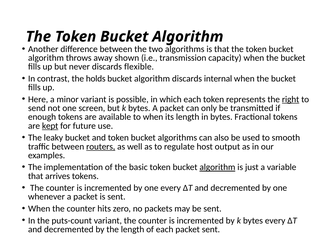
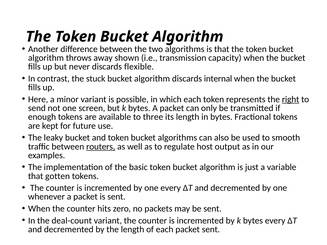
holds: holds -> stuck
to when: when -> three
kept underline: present -> none
algorithm at (217, 167) underline: present -> none
arrives: arrives -> gotten
puts-count: puts-count -> deal-count
